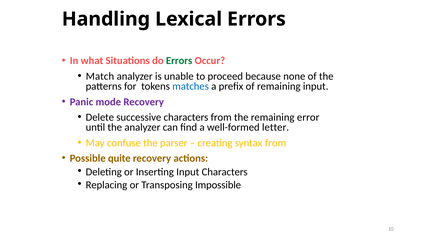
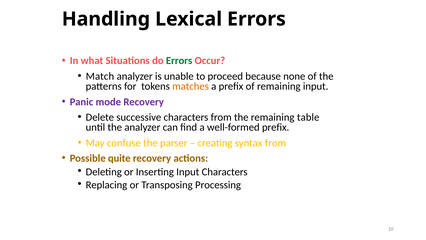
matches colour: blue -> orange
error: error -> table
well-formed letter: letter -> prefix
Impossible: Impossible -> Processing
